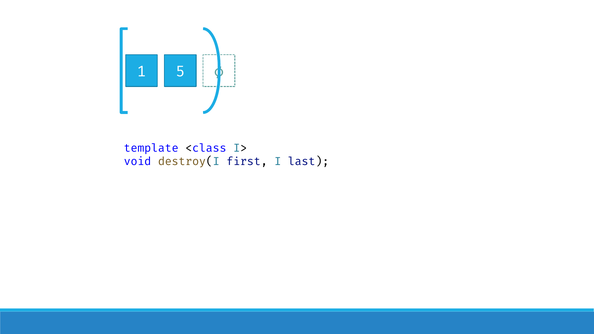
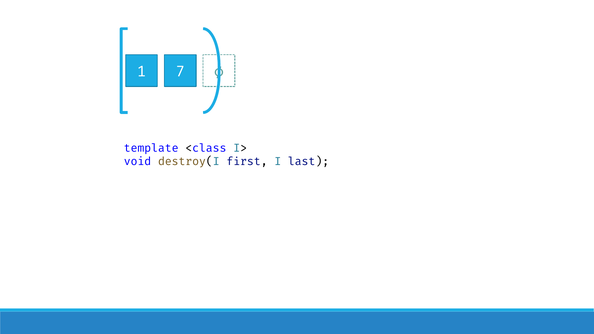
5: 5 -> 7
